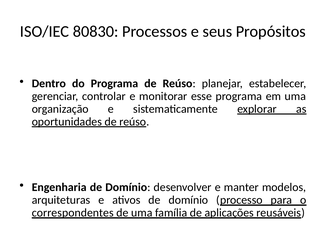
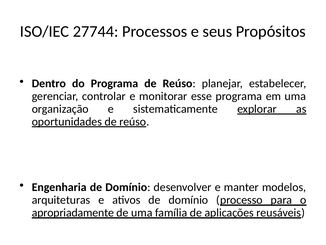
80830: 80830 -> 27744
correspondentes: correspondentes -> apropriadamente
